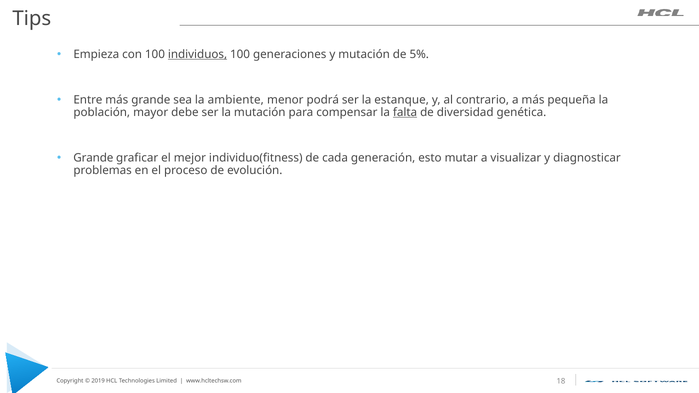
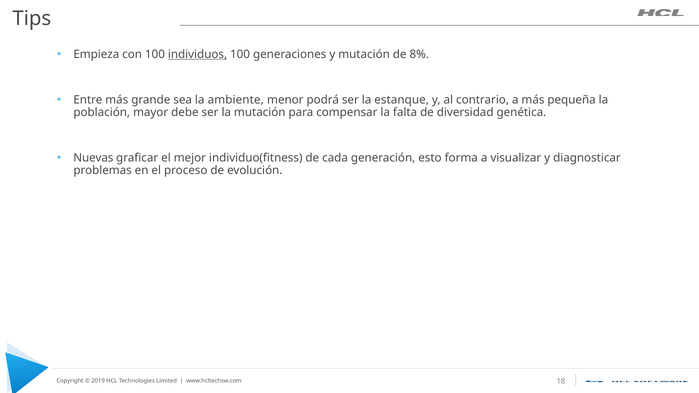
5%: 5% -> 8%
falta underline: present -> none
Grande at (93, 158): Grande -> Nuevas
mutar: mutar -> forma
